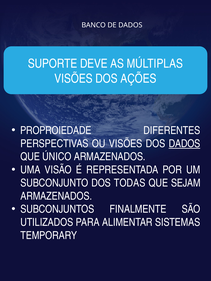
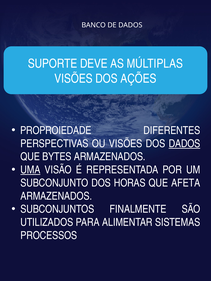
ÚNICO: ÚNICO -> BYTES
UMA underline: none -> present
TODAS: TODAS -> HORAS
SEJAM: SEJAM -> AFETA
TEMPORARY: TEMPORARY -> PROCESSOS
